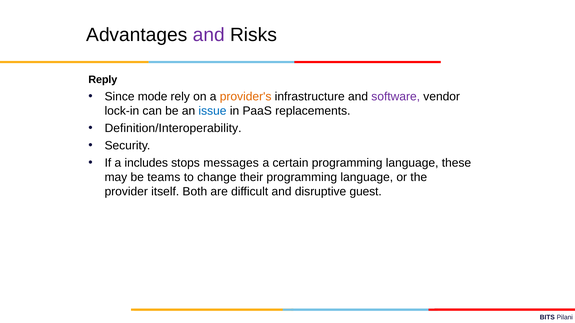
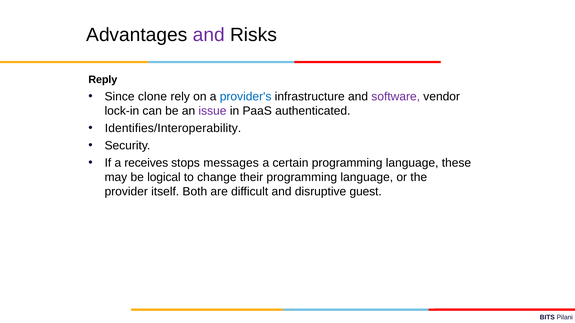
mode: mode -> clone
provider's colour: orange -> blue
issue colour: blue -> purple
replacements: replacements -> authenticated
Definition/Interoperability: Definition/Interoperability -> Identifies/Interoperability
includes: includes -> receives
teams: teams -> logical
